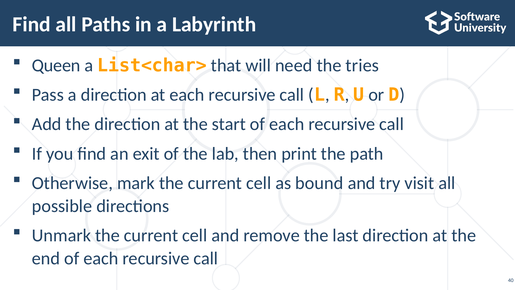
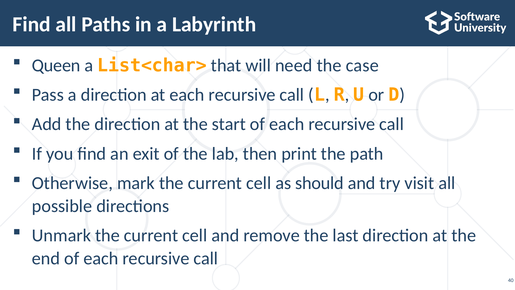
tries: tries -> case
bound: bound -> should
